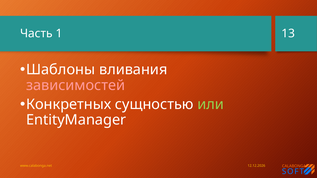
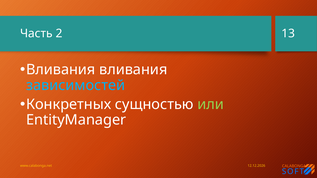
1: 1 -> 2
Шаблоны at (61, 70): Шаблоны -> Вливания
зависимостей colour: pink -> light blue
